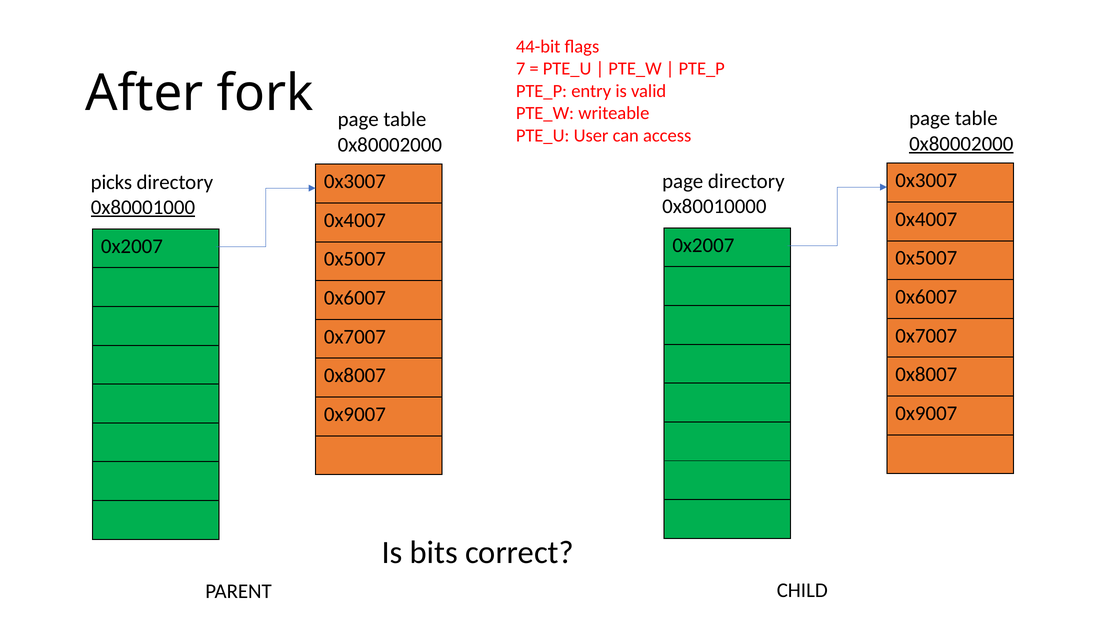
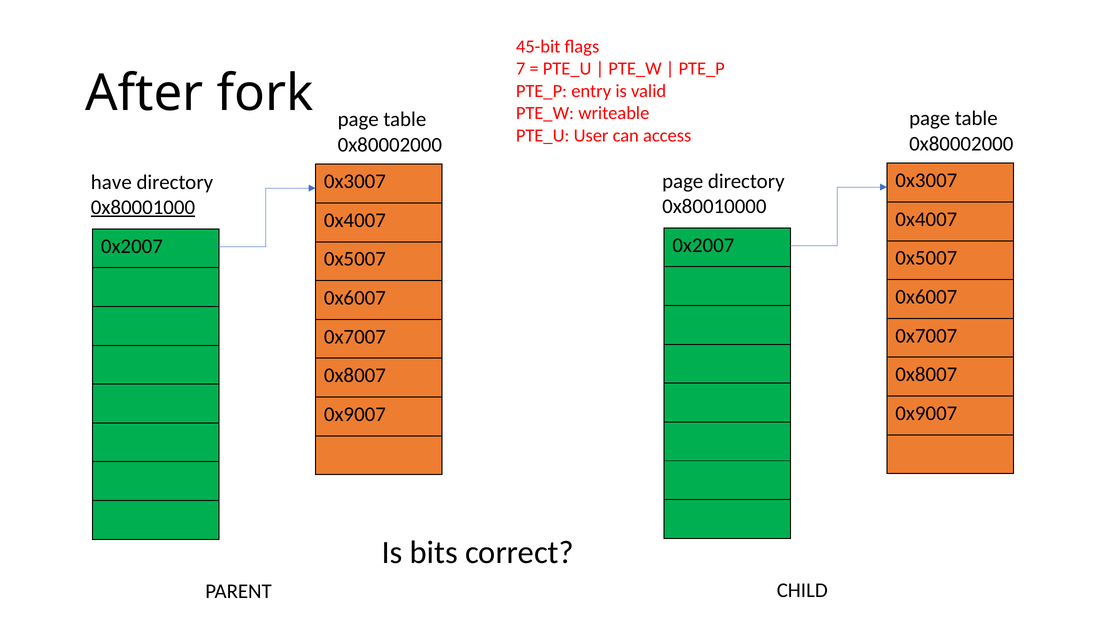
44-bit: 44-bit -> 45-bit
0x80002000 at (961, 144) underline: present -> none
picks: picks -> have
